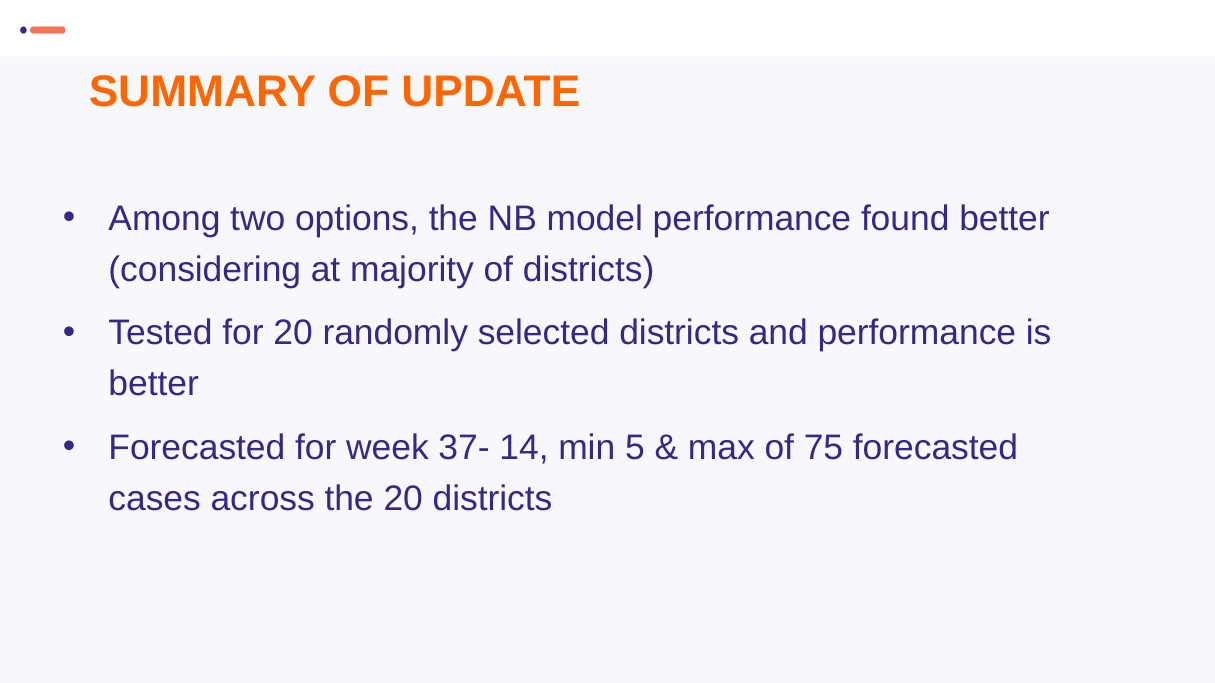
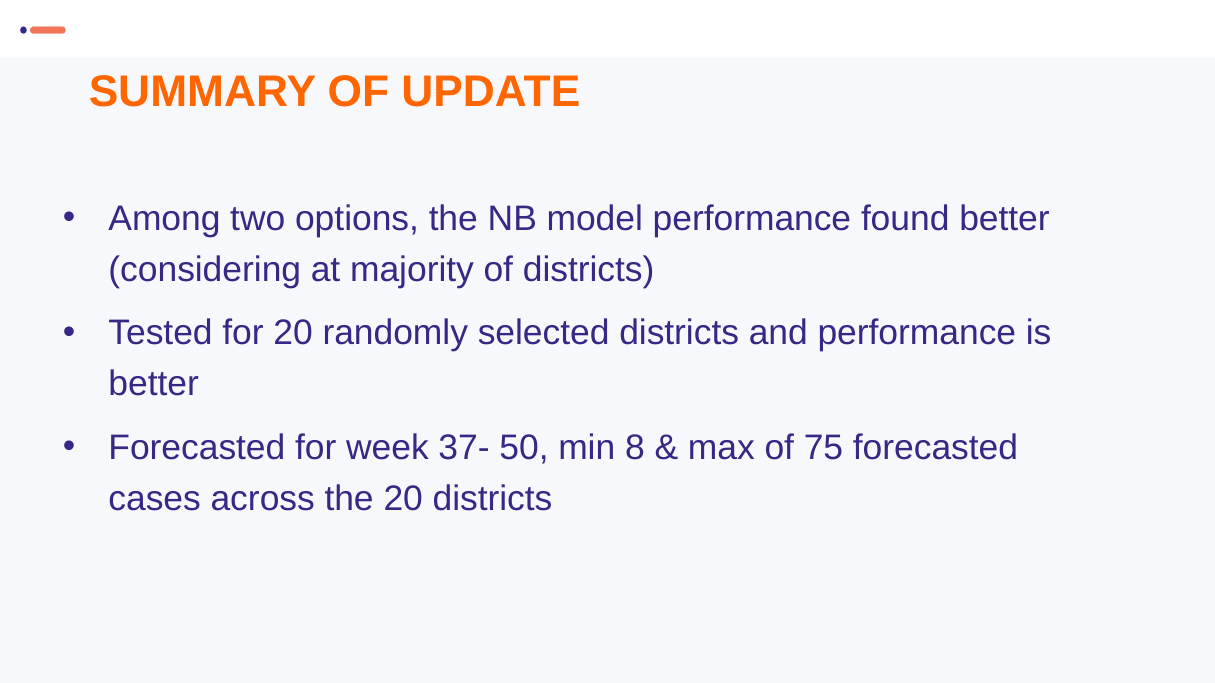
14: 14 -> 50
5: 5 -> 8
